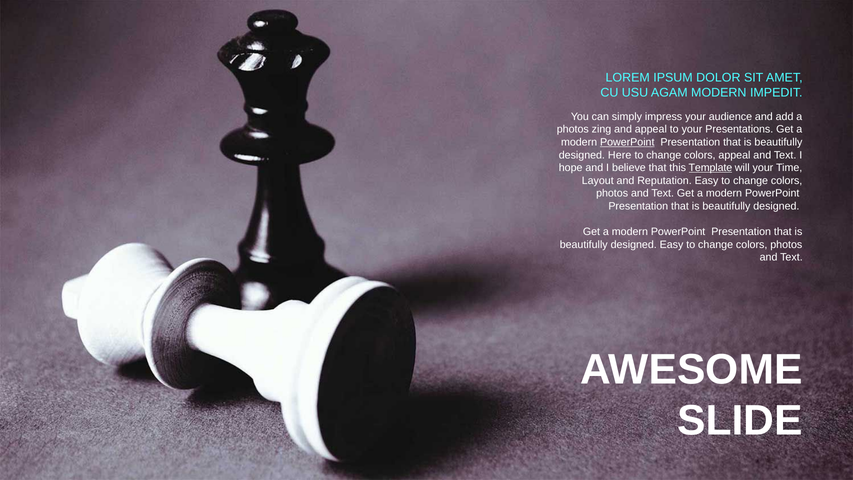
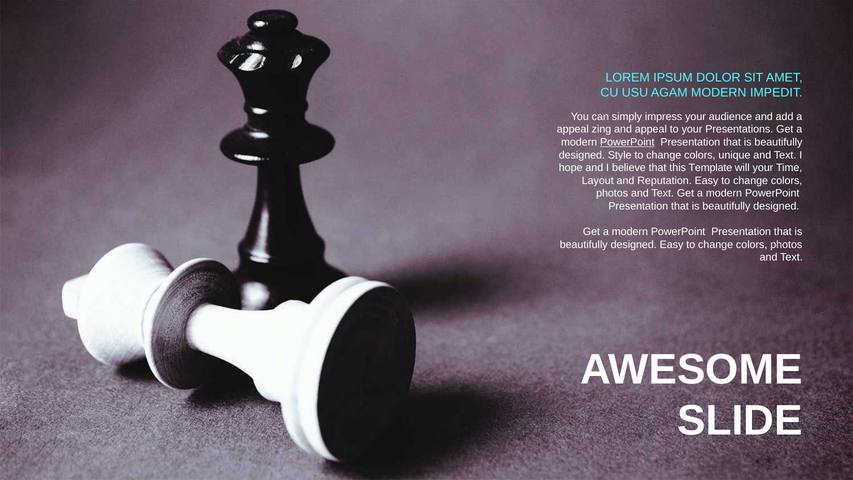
photos at (573, 129): photos -> appeal
Here: Here -> Style
colors appeal: appeal -> unique
Template underline: present -> none
